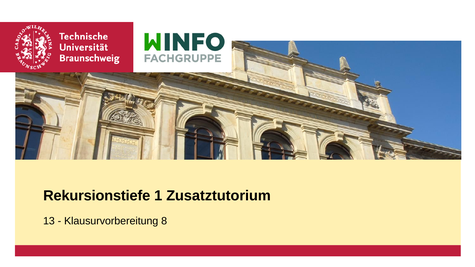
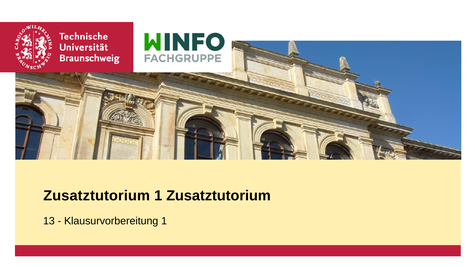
Rekursionstiefe at (97, 196): Rekursionstiefe -> Zusatztutorium
Klausurvorbereitung 8: 8 -> 1
